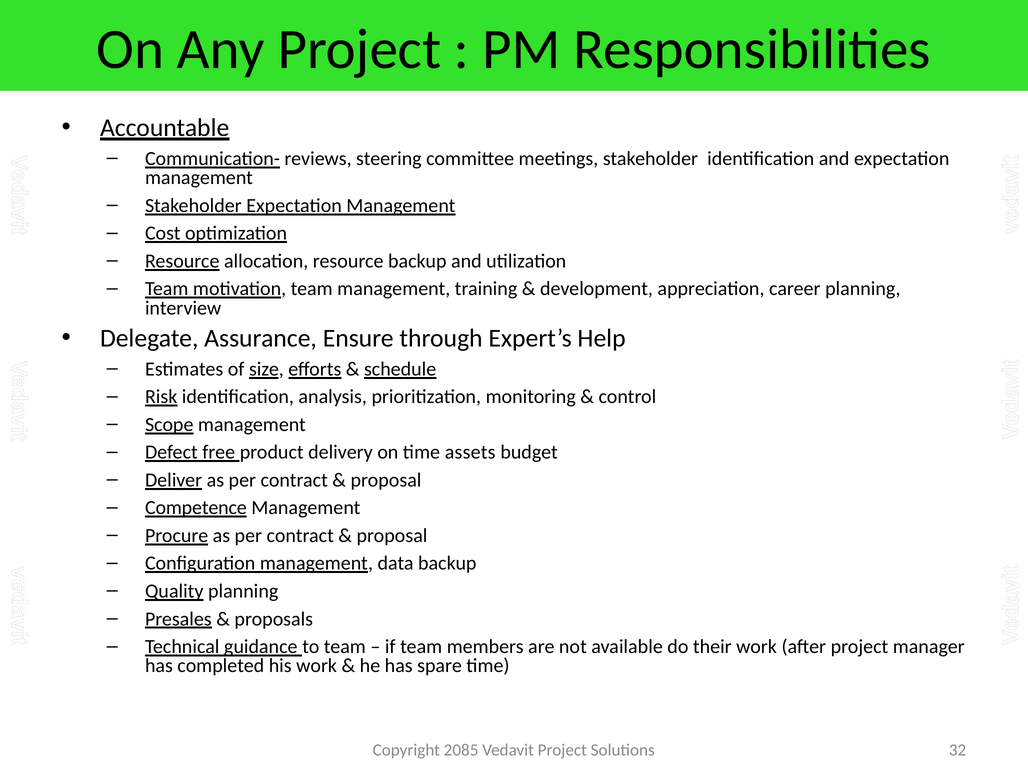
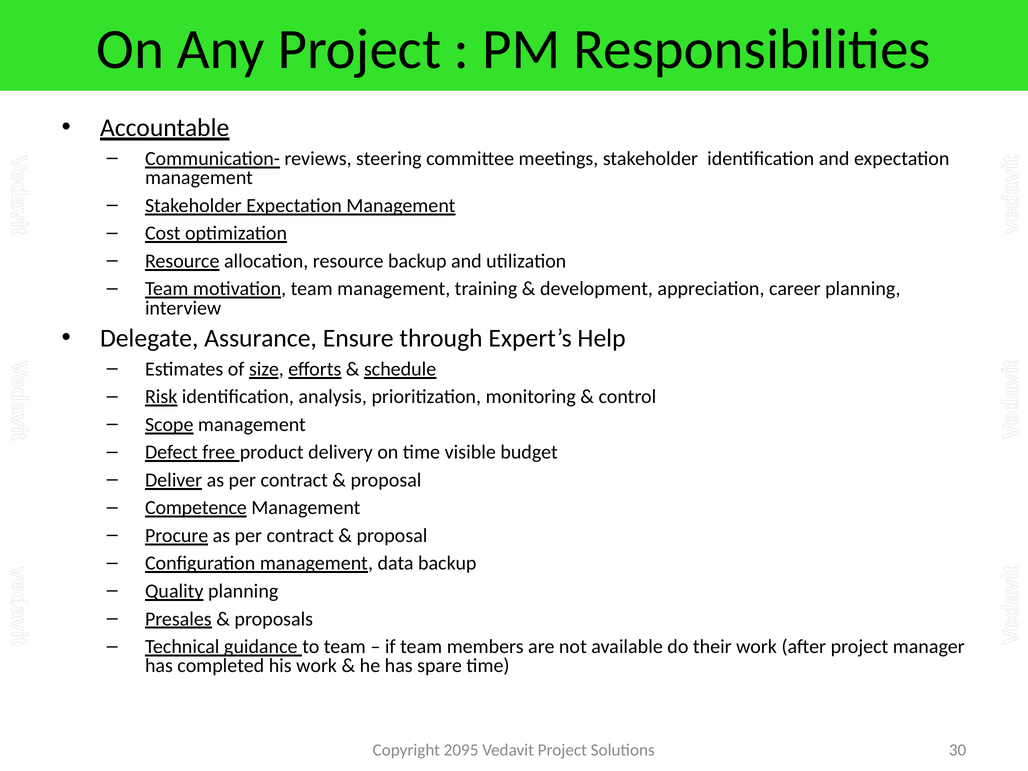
assets: assets -> visible
2085: 2085 -> 2095
32: 32 -> 30
